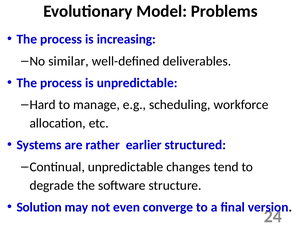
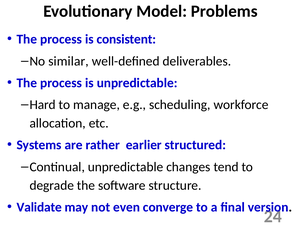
increasing: increasing -> consistent
Solution: Solution -> Validate
